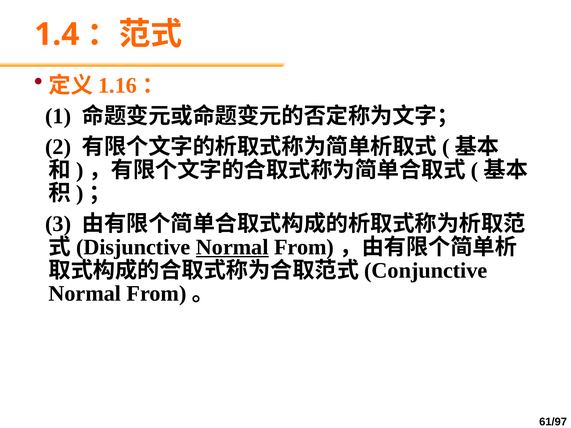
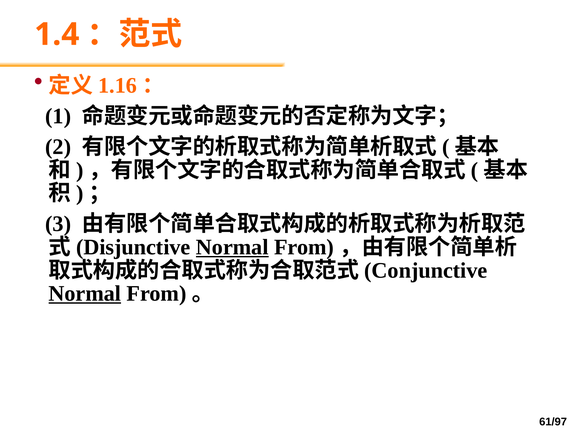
Normal at (85, 294) underline: none -> present
